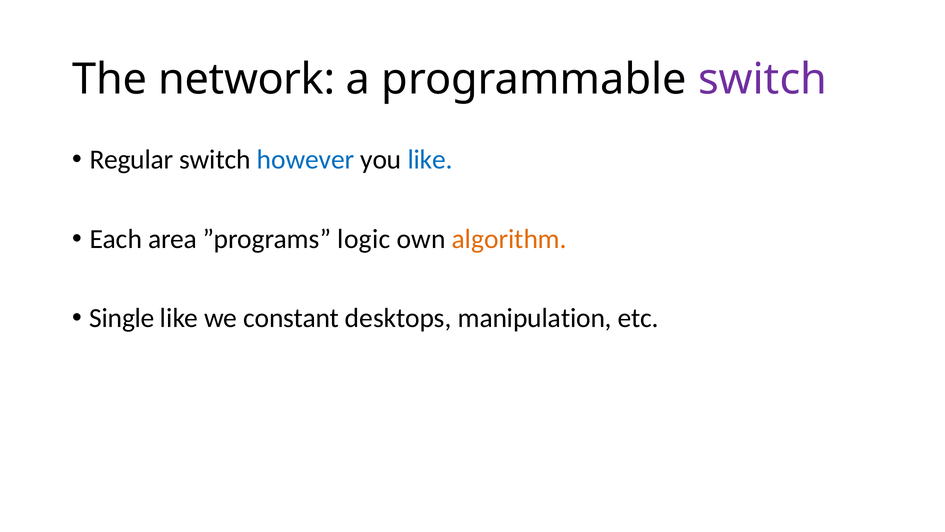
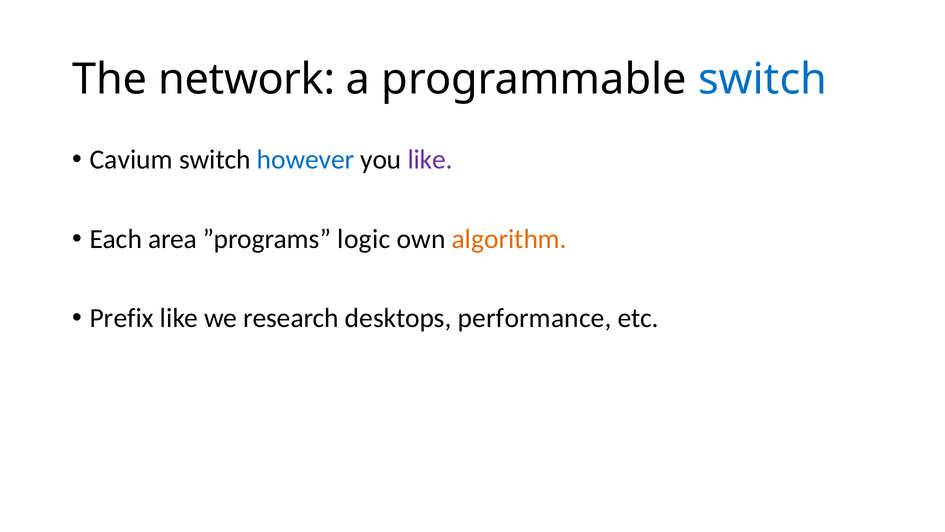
switch at (763, 79) colour: purple -> blue
Regular: Regular -> Cavium
like at (430, 160) colour: blue -> purple
Single: Single -> Prefix
constant: constant -> research
manipulation: manipulation -> performance
